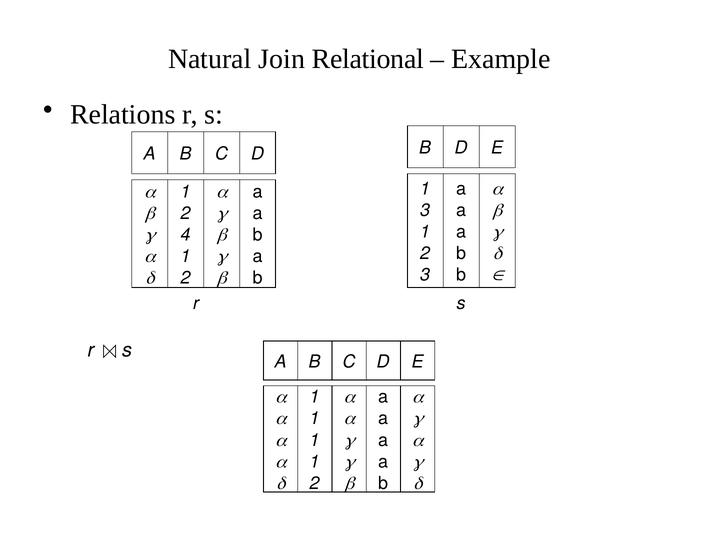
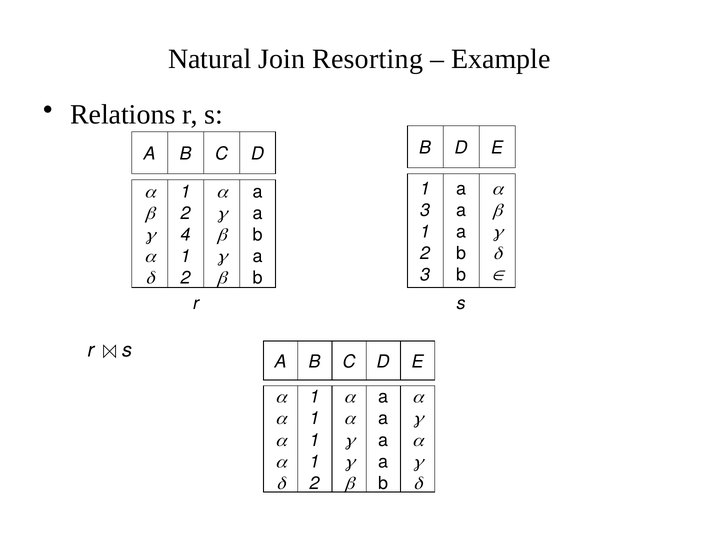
Relational: Relational -> Resorting
